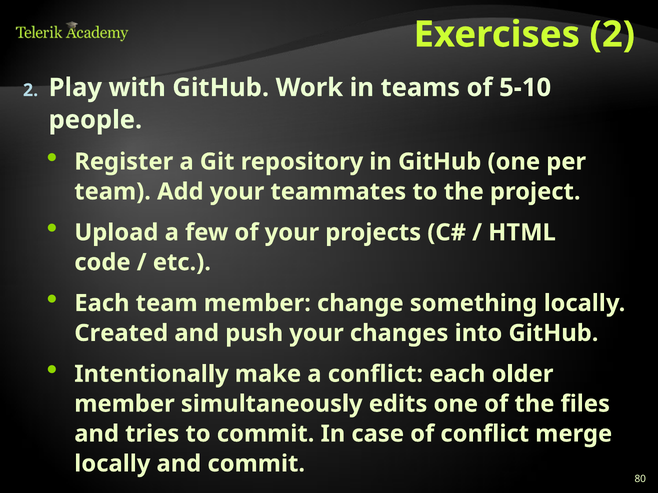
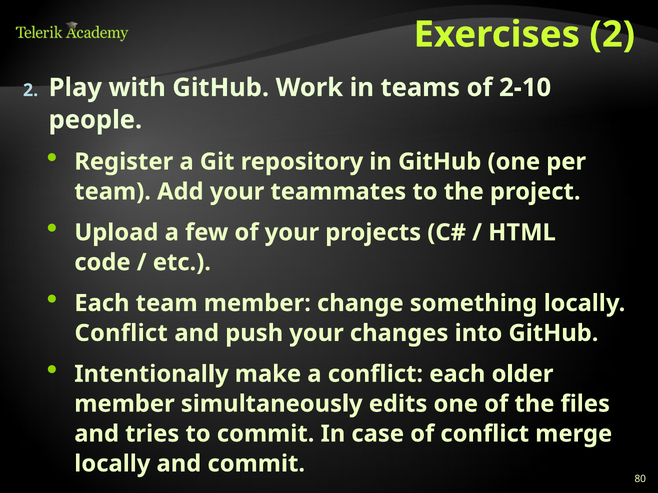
5-10: 5-10 -> 2-10
Created at (121, 333): Created -> Conflict
